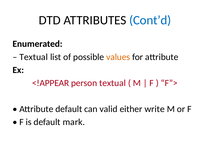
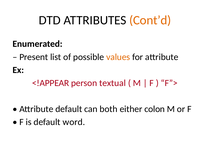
Cont’d colour: blue -> orange
Textual at (34, 57): Textual -> Present
valid: valid -> both
write: write -> colon
mark: mark -> word
